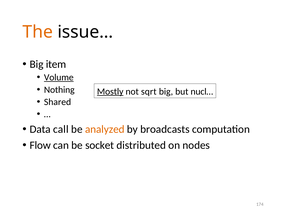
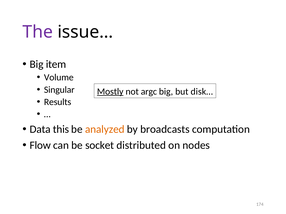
The colour: orange -> purple
Volume underline: present -> none
Nothing: Nothing -> Singular
sqrt: sqrt -> argc
nucl…: nucl… -> disk…
Shared: Shared -> Results
call: call -> this
